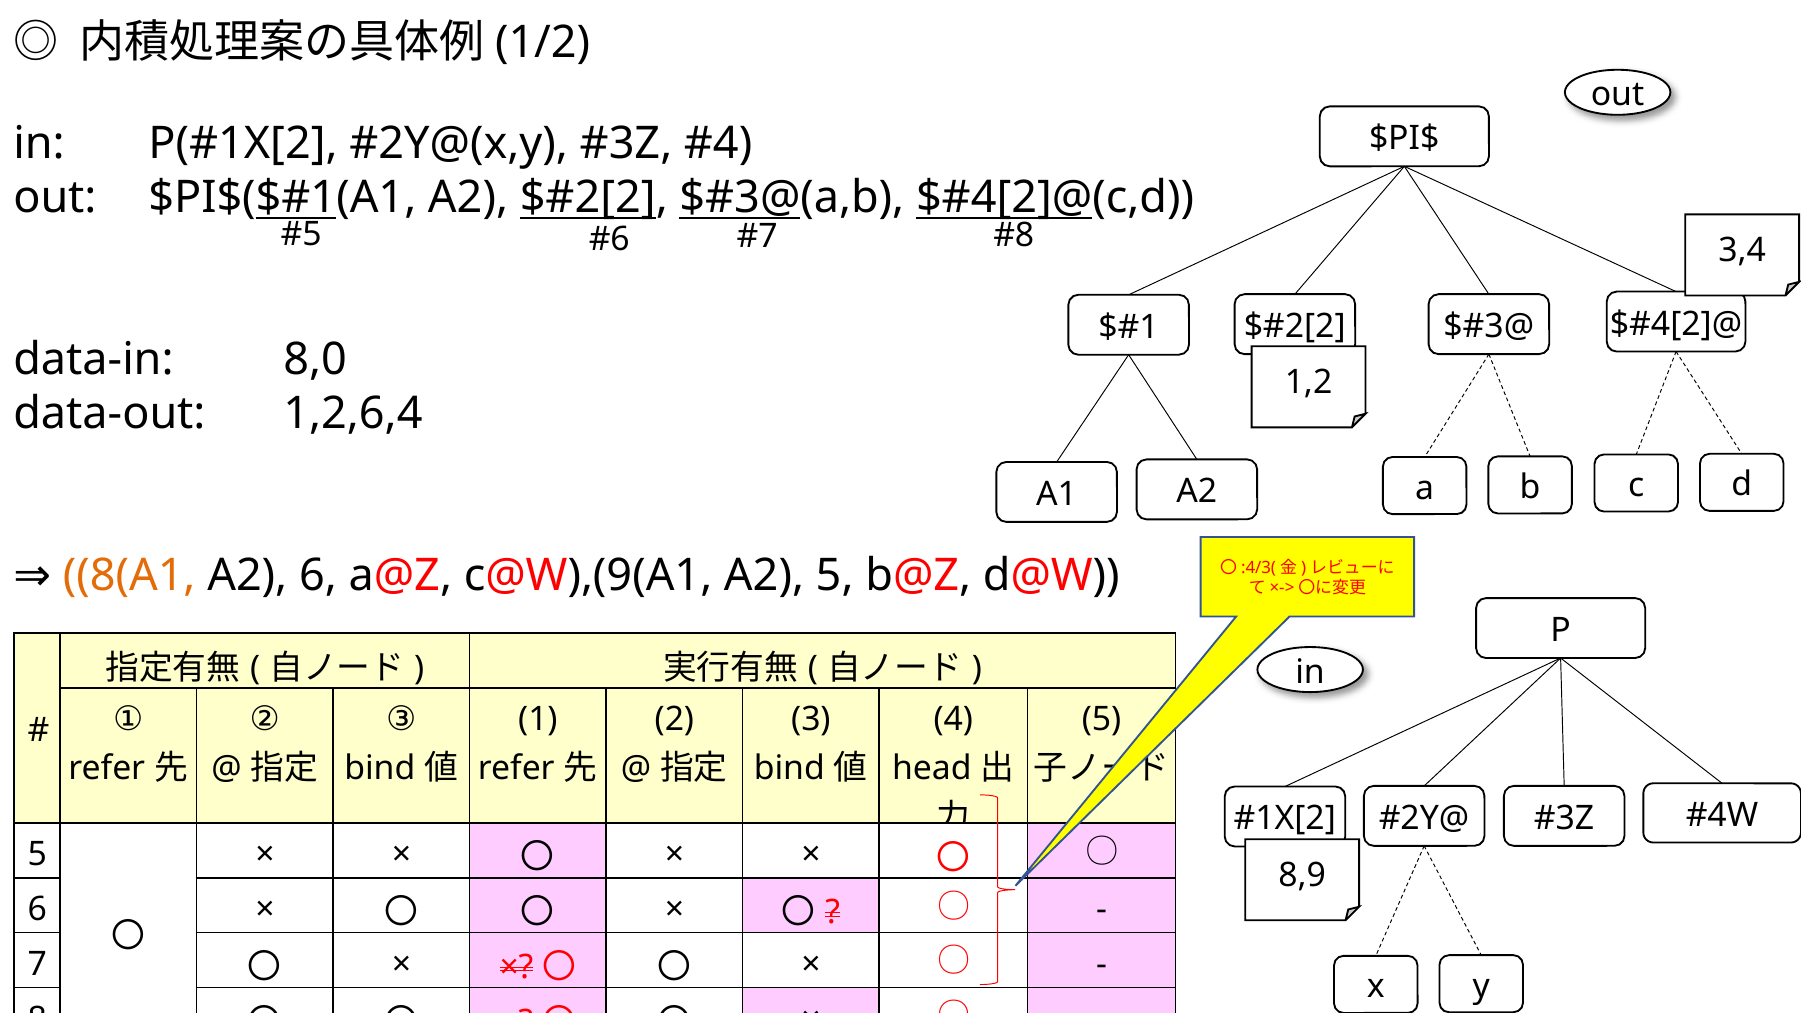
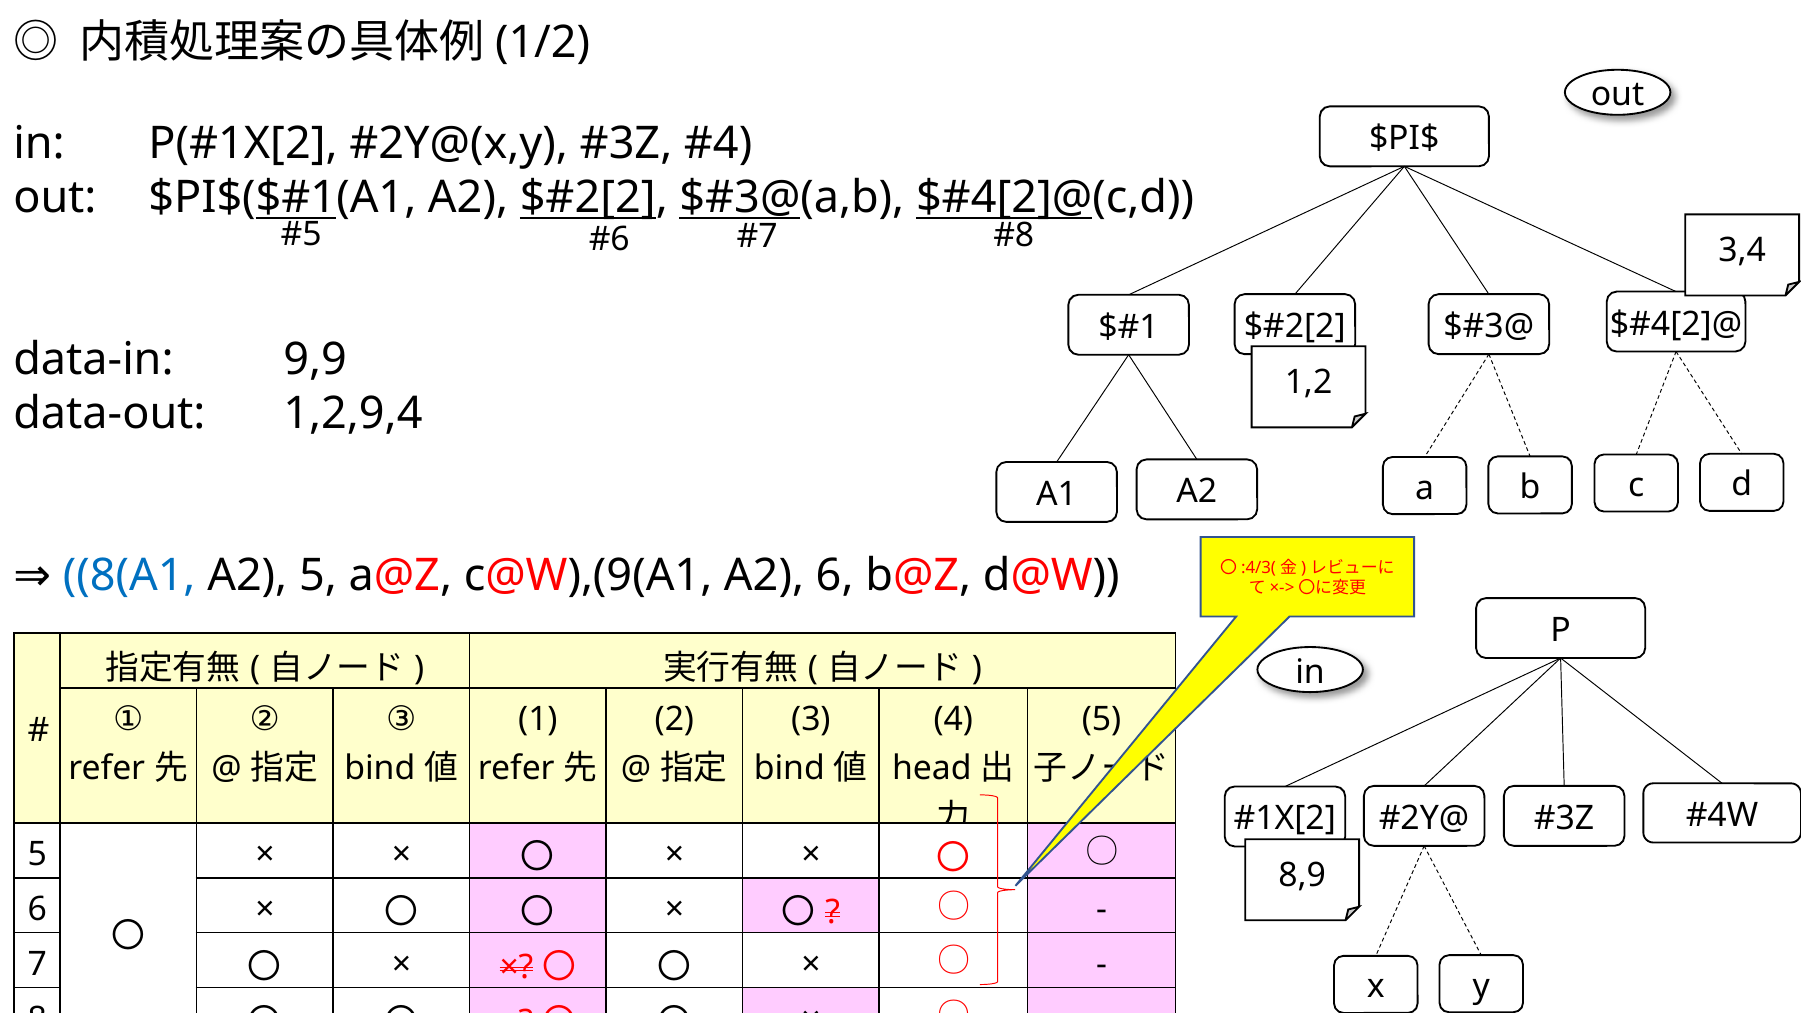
8,0: 8,0 -> 9,9
1,2,6,4: 1,2,6,4 -> 1,2,9,4
8(A1 colour: orange -> blue
A2 6: 6 -> 5
A2 5: 5 -> 6
